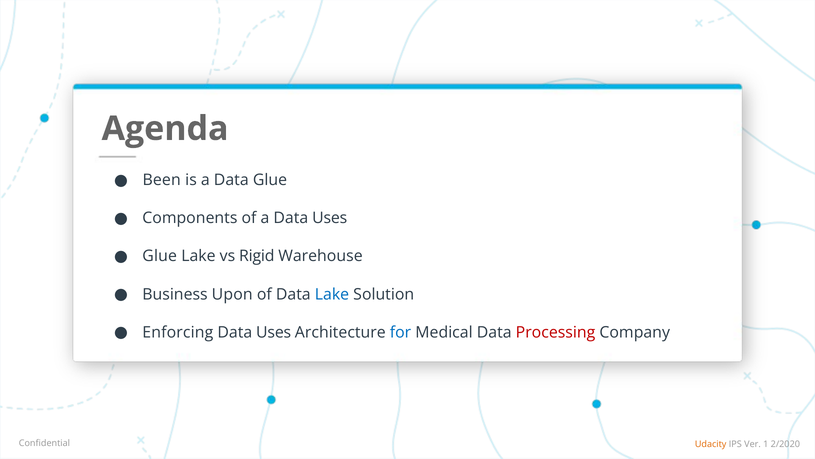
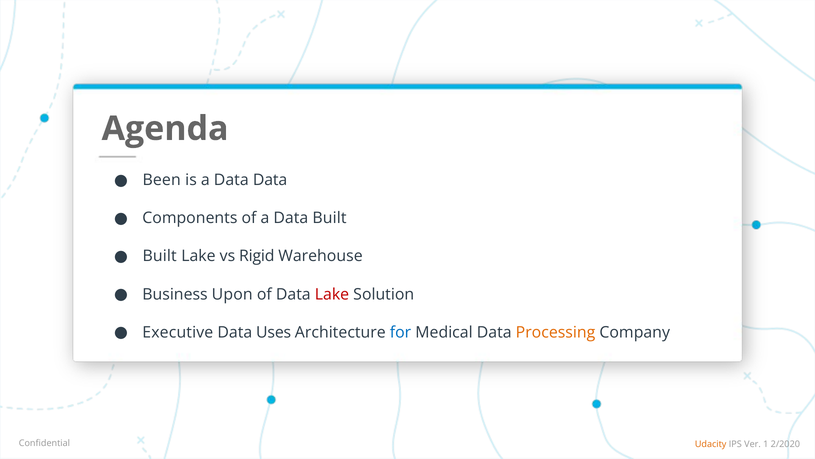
Data Glue: Glue -> Data
a Data Uses: Uses -> Built
Glue at (160, 256): Glue -> Built
Lake at (332, 294) colour: blue -> red
Enforcing: Enforcing -> Executive
Processing colour: red -> orange
